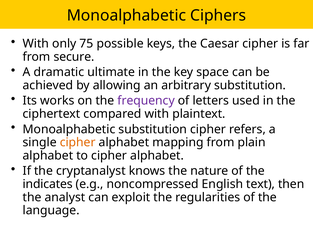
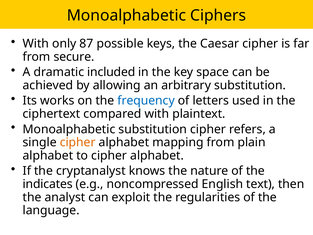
75: 75 -> 87
ultimate: ultimate -> included
frequency colour: purple -> blue
